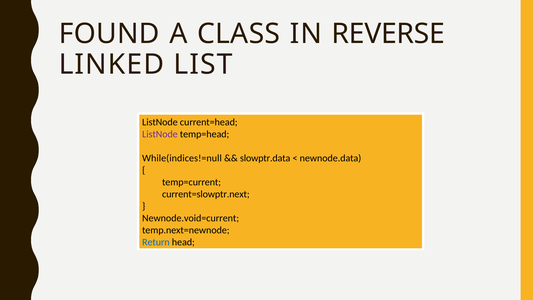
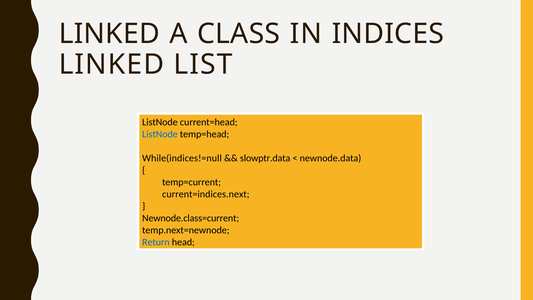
FOUND at (109, 34): FOUND -> LINKED
REVERSE: REVERSE -> INDICES
ListNode at (160, 134) colour: purple -> blue
current=slowptr.next: current=slowptr.next -> current=indices.next
Newnode.void=current: Newnode.void=current -> Newnode.class=current
